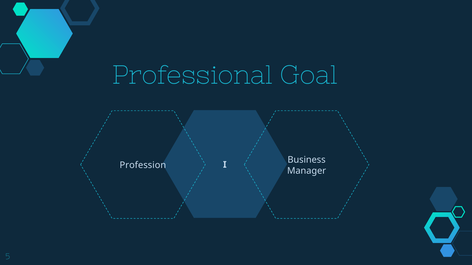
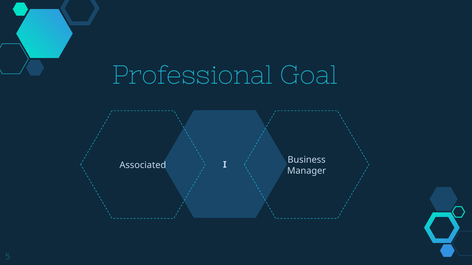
Profession: Profession -> Associated
